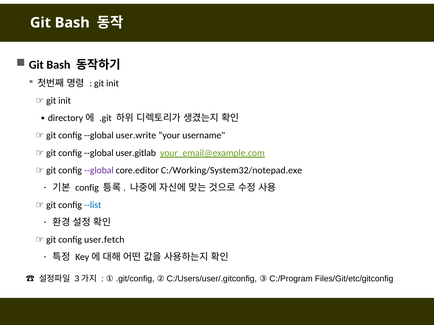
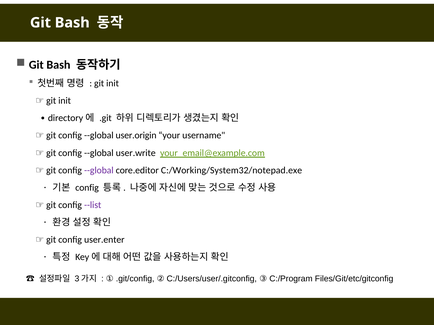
user.write: user.write -> user.origin
user.gitlab: user.gitlab -> user.write
--list colour: blue -> purple
user.fetch: user.fetch -> user.enter
